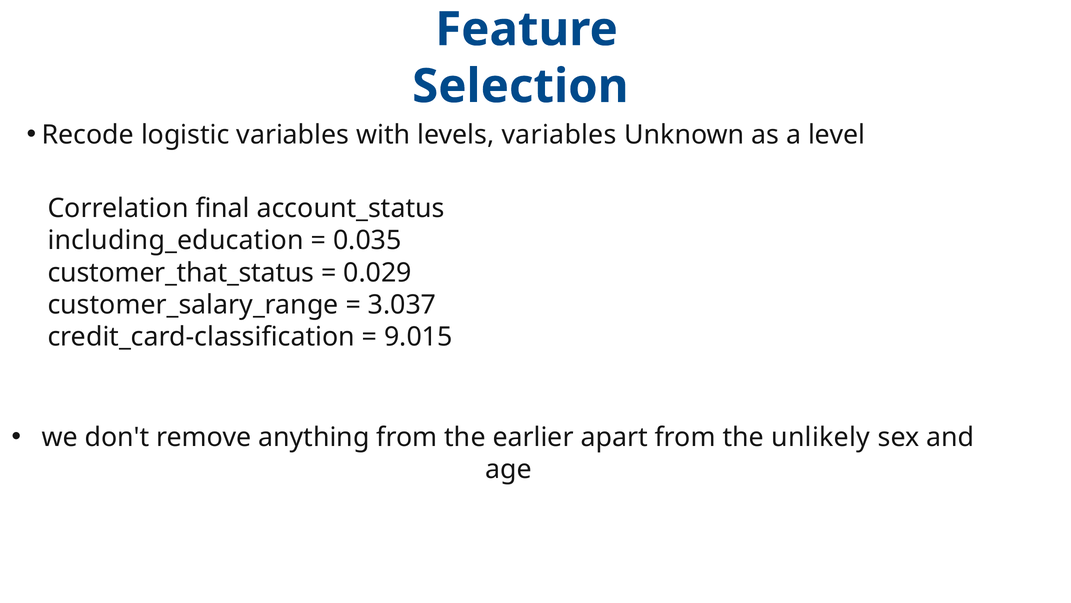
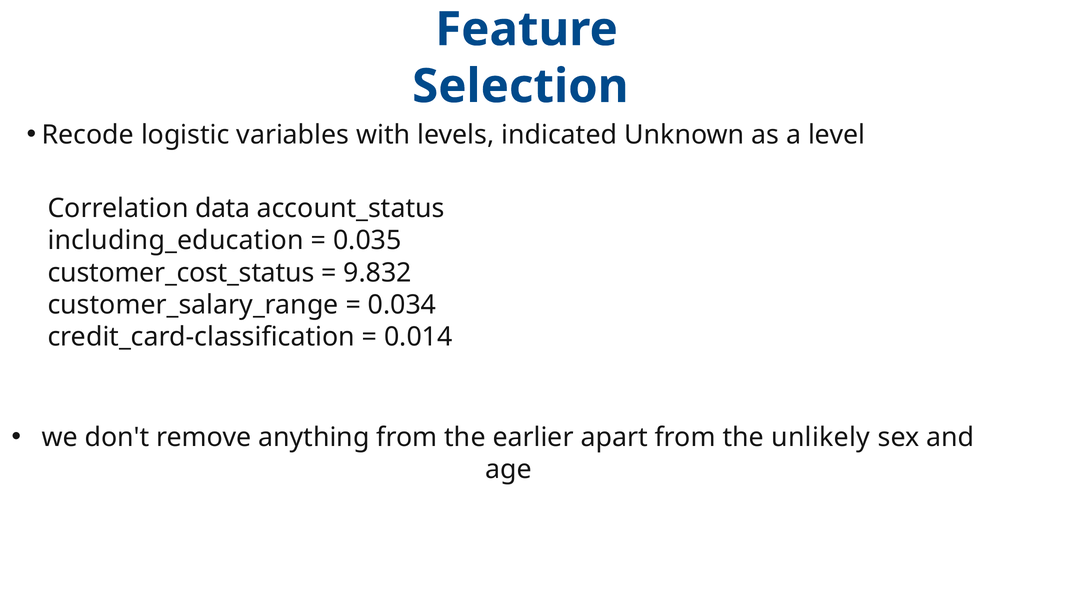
levels variables: variables -> indicated
final: final -> data
customer_that_status: customer_that_status -> customer_cost_status
0.029: 0.029 -> 9.832
3.037: 3.037 -> 0.034
9.015: 9.015 -> 0.014
